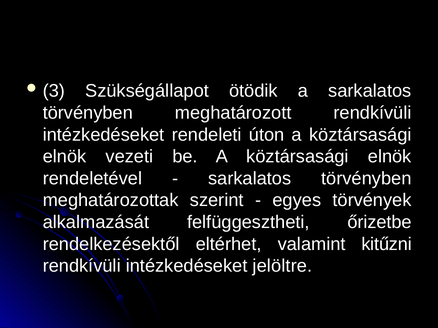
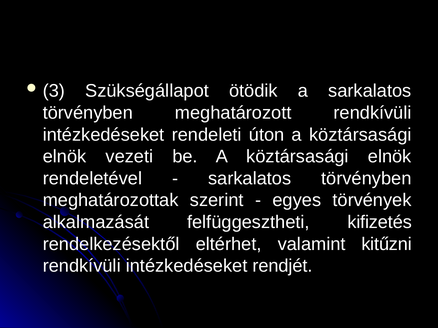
őrizetbe: őrizetbe -> kifizetés
jelöltre: jelöltre -> rendjét
